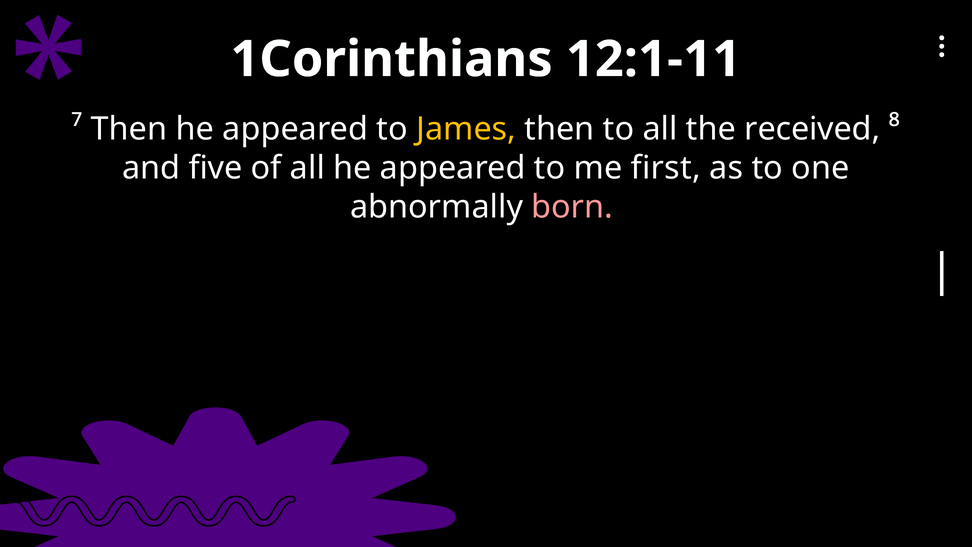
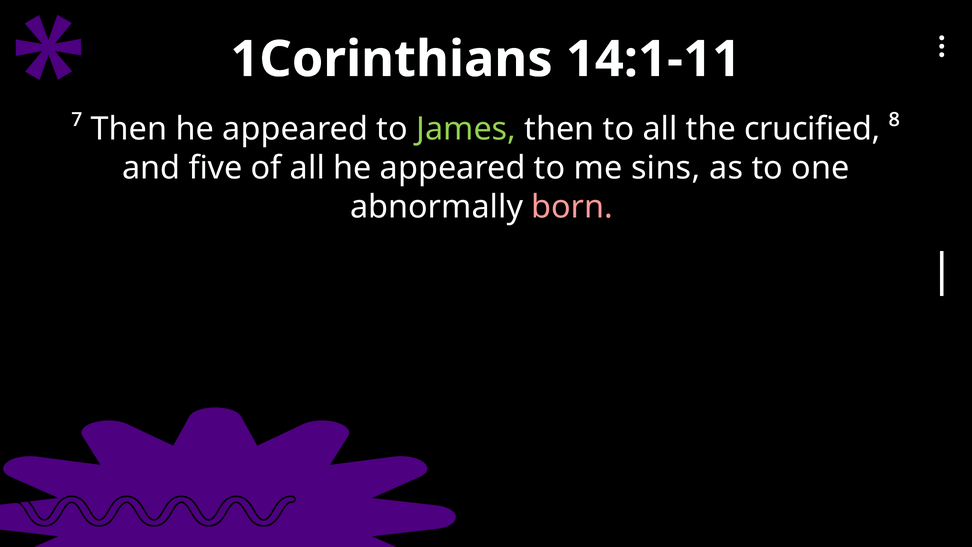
12:1-11: 12:1-11 -> 14:1-11
James colour: yellow -> light green
received: received -> crucified
first: first -> sins
